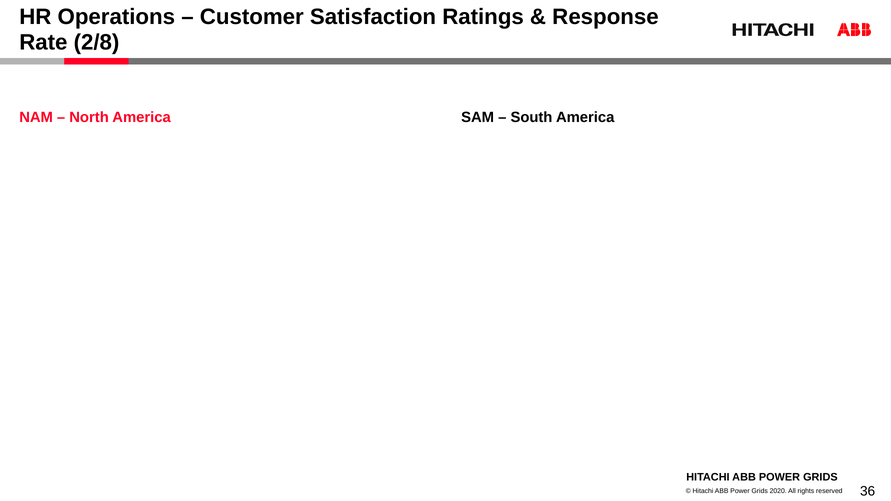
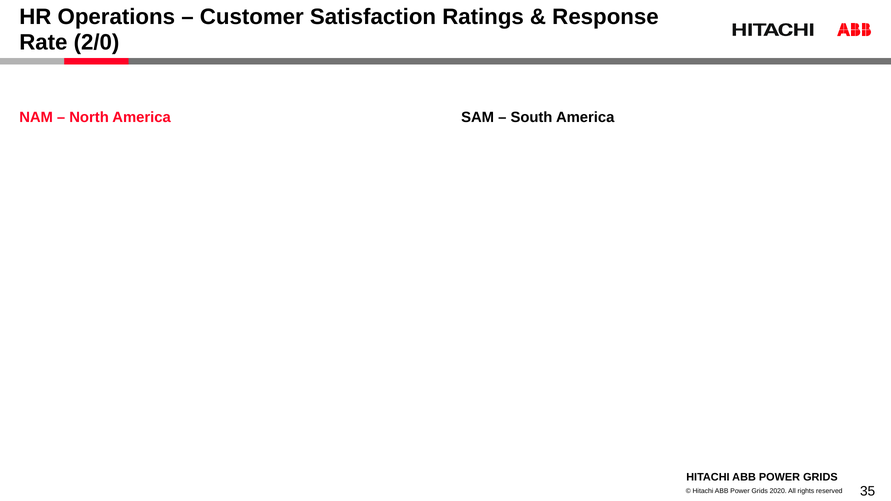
2/8: 2/8 -> 2/0
36: 36 -> 35
